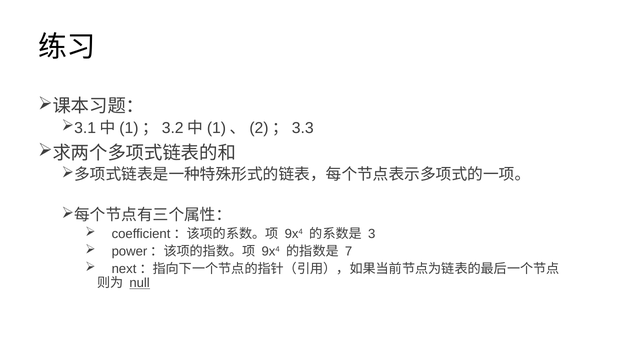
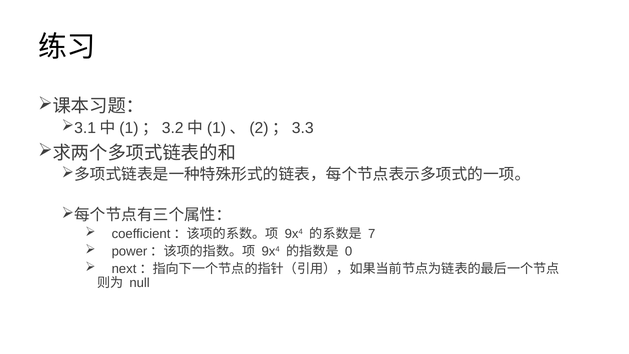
3: 3 -> 7
7: 7 -> 0
null underline: present -> none
